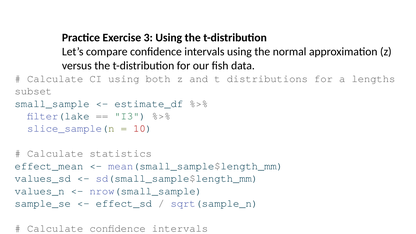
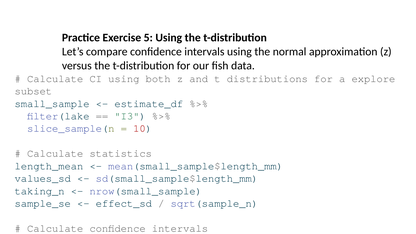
Exercise 3: 3 -> 5
lengths: lengths -> explore
effect_mean: effect_mean -> length_mean
values_n: values_n -> taking_n
